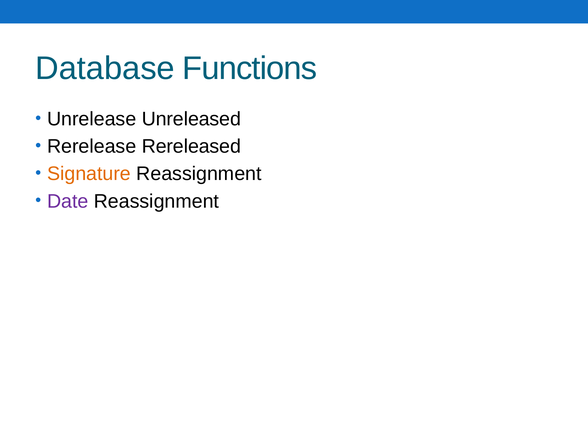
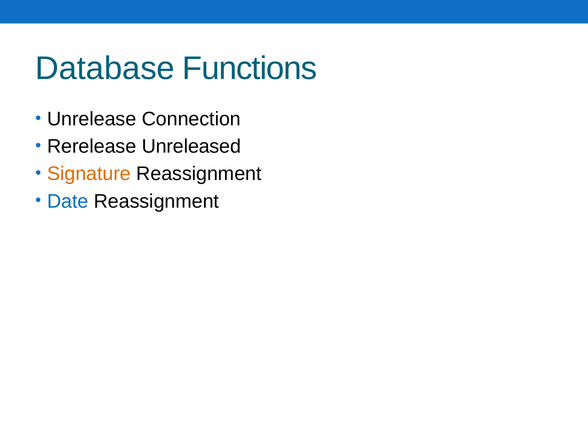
Unreleased: Unreleased -> Connection
Rereleased: Rereleased -> Unreleased
Date colour: purple -> blue
